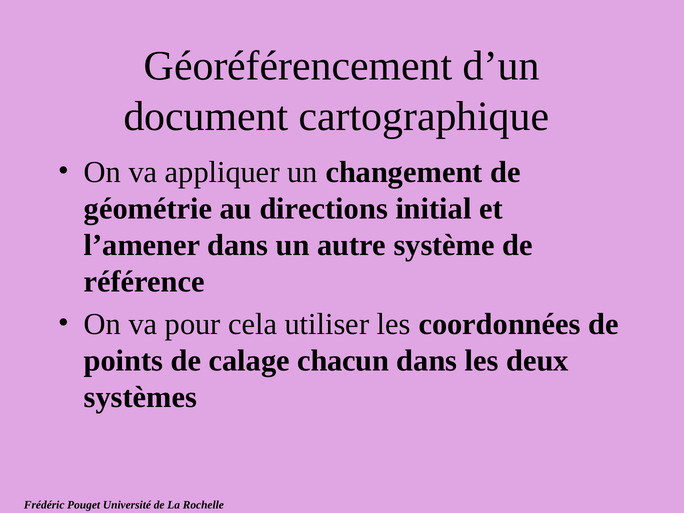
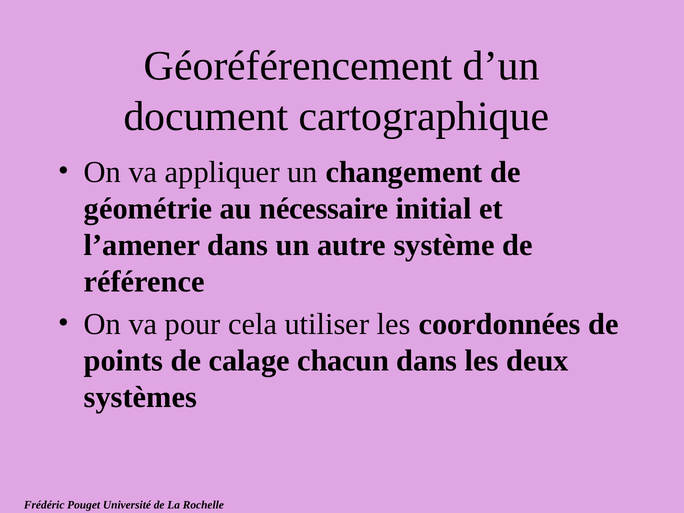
directions: directions -> nécessaire
